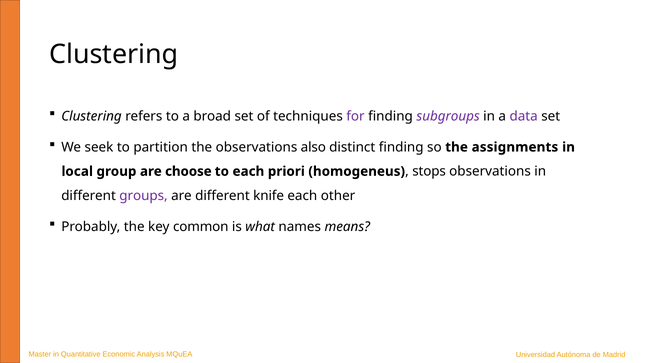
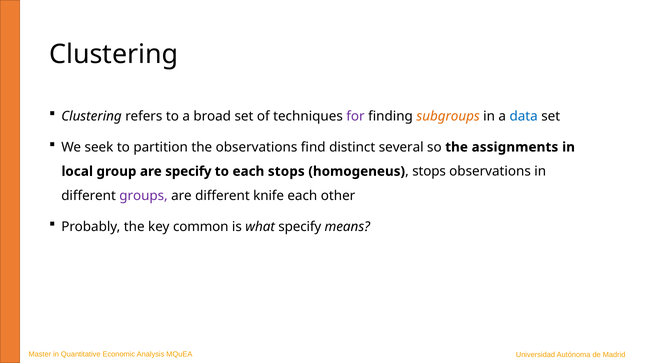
subgroups colour: purple -> orange
data colour: purple -> blue
also: also -> find
distinct finding: finding -> several
are choose: choose -> specify
each priori: priori -> stops
what names: names -> specify
